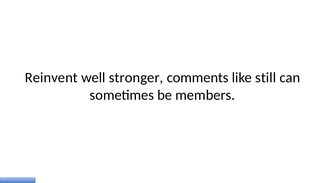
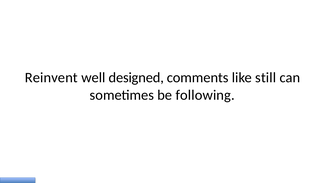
stronger: stronger -> designed
members: members -> following
